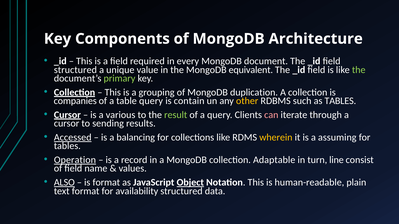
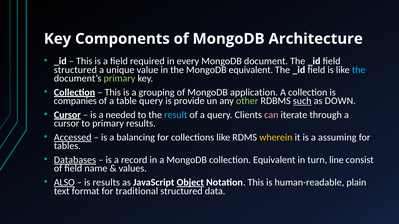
the at (359, 70) colour: light green -> light blue
duplication: duplication -> application
contain: contain -> provide
other colour: yellow -> light green
such underline: none -> present
as TABLES: TABLES -> DOWN
various: various -> needed
result colour: light green -> light blue
to sending: sending -> primary
Operation: Operation -> Databases
collection Adaptable: Adaptable -> Equivalent
is format: format -> results
availability: availability -> traditional
